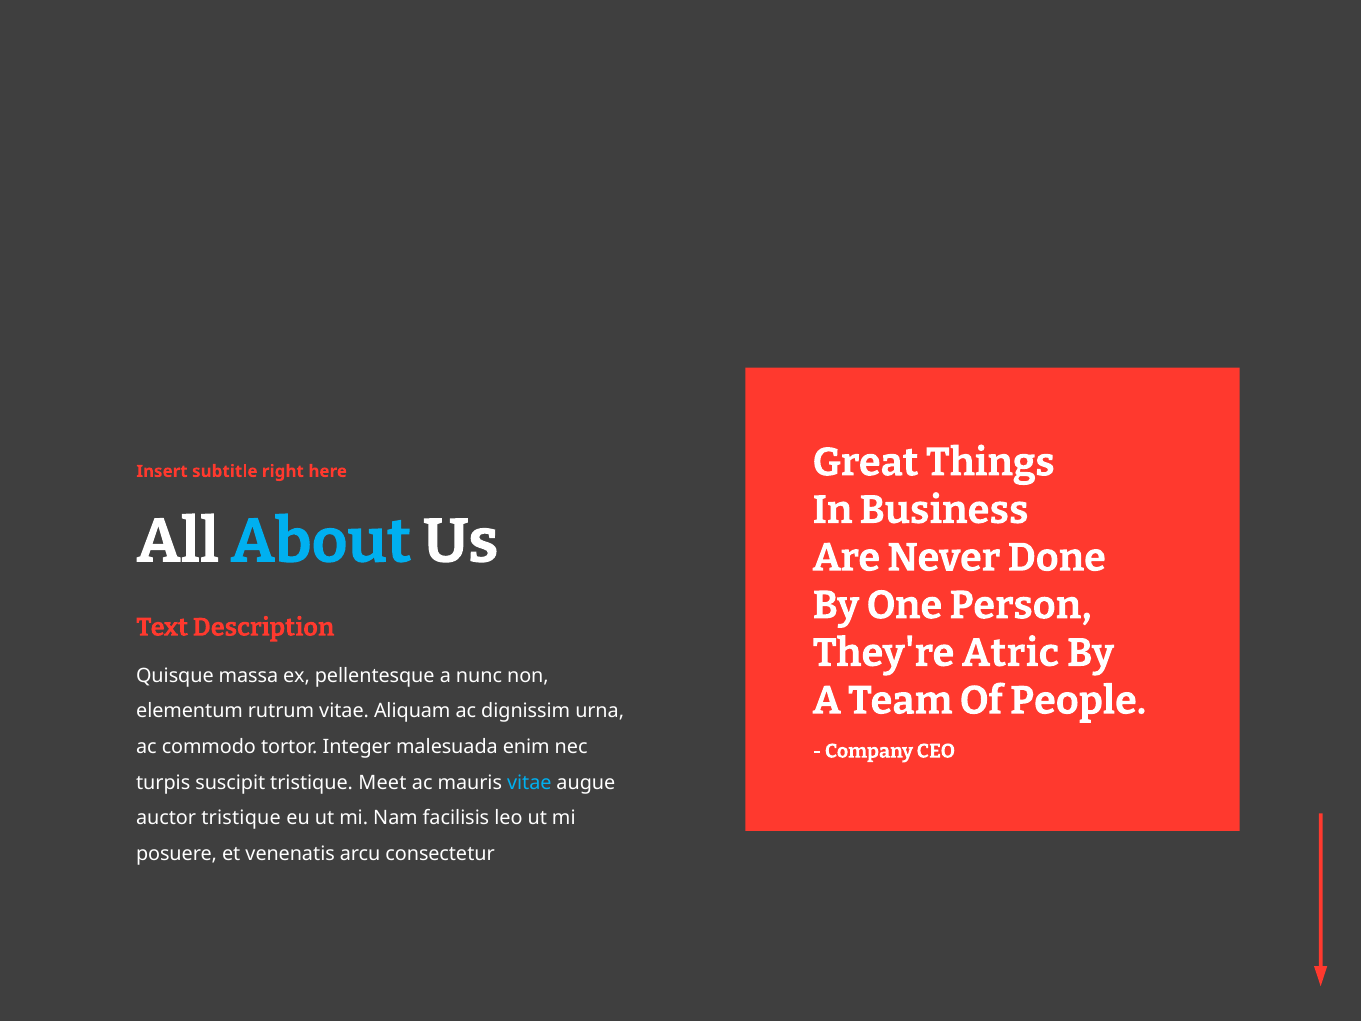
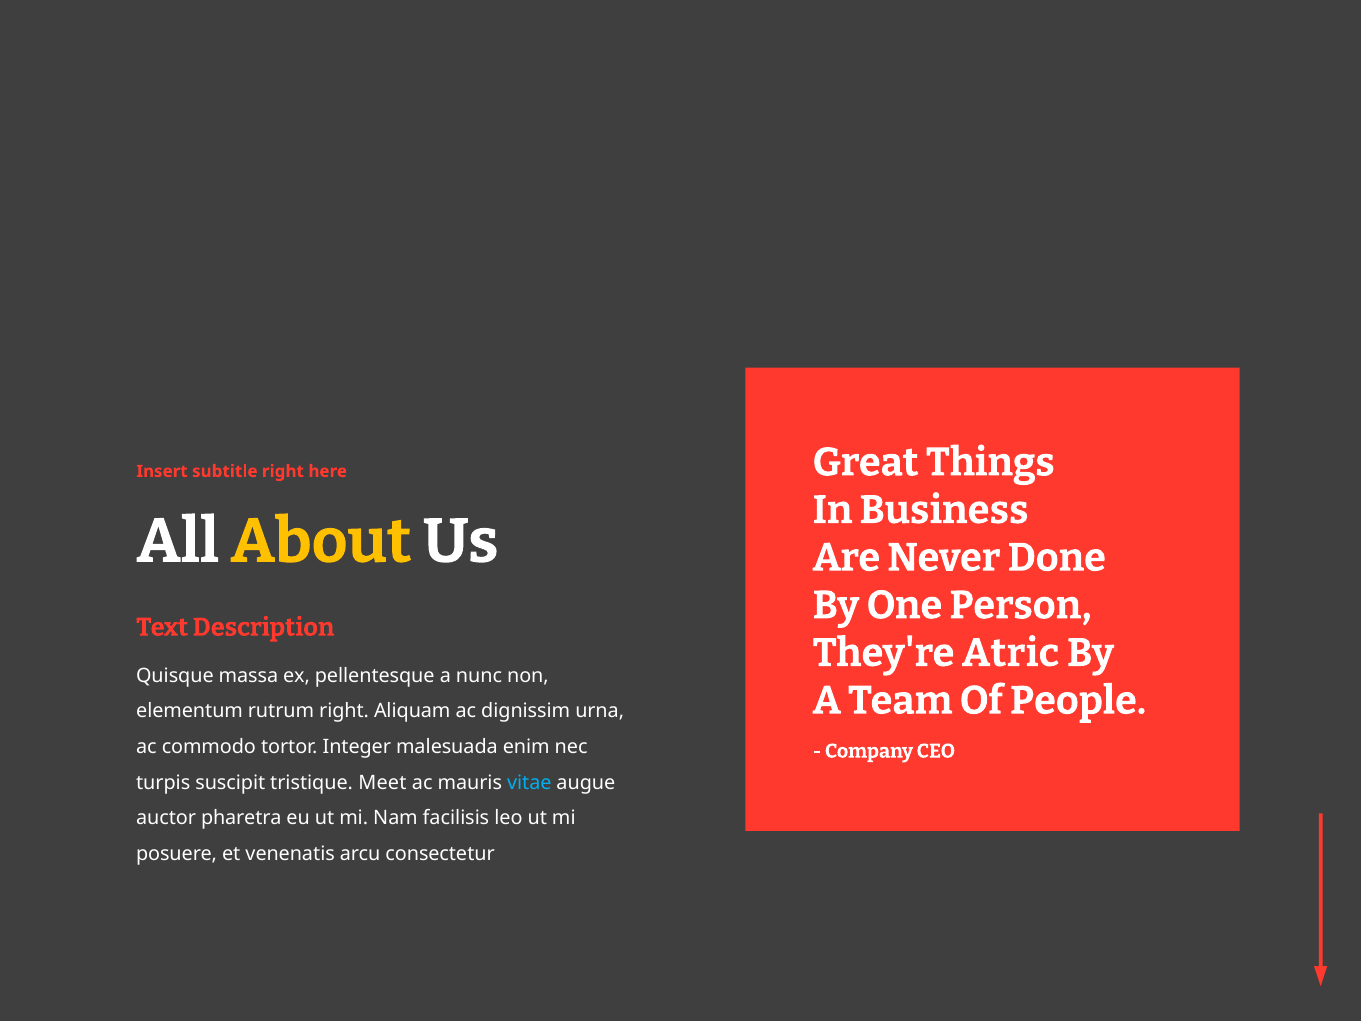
About colour: light blue -> yellow
rutrum vitae: vitae -> right
auctor tristique: tristique -> pharetra
